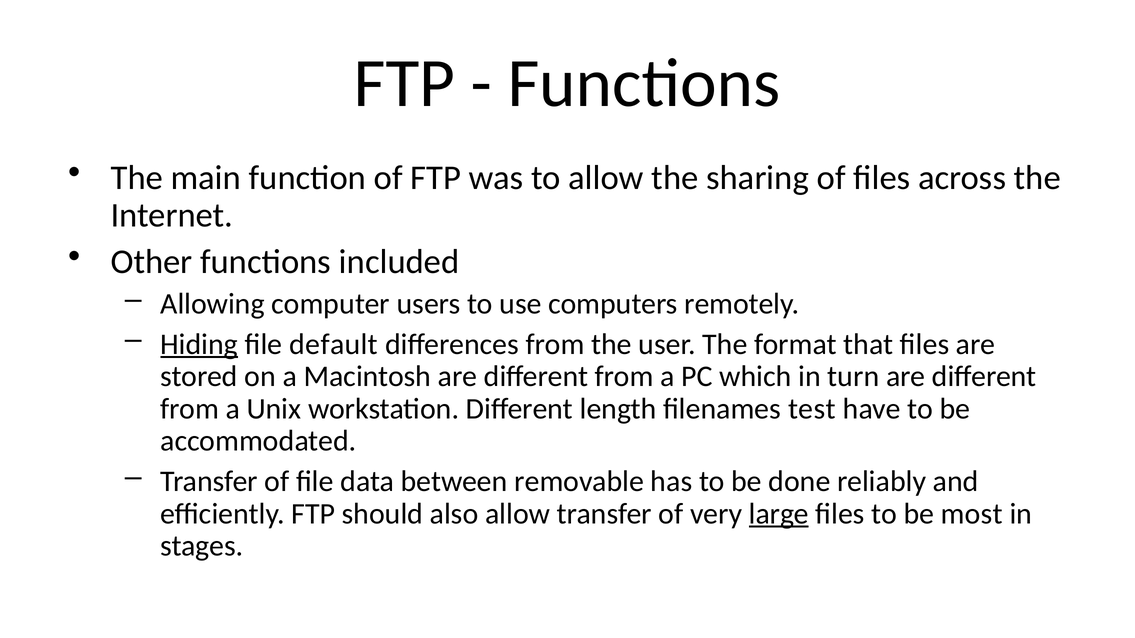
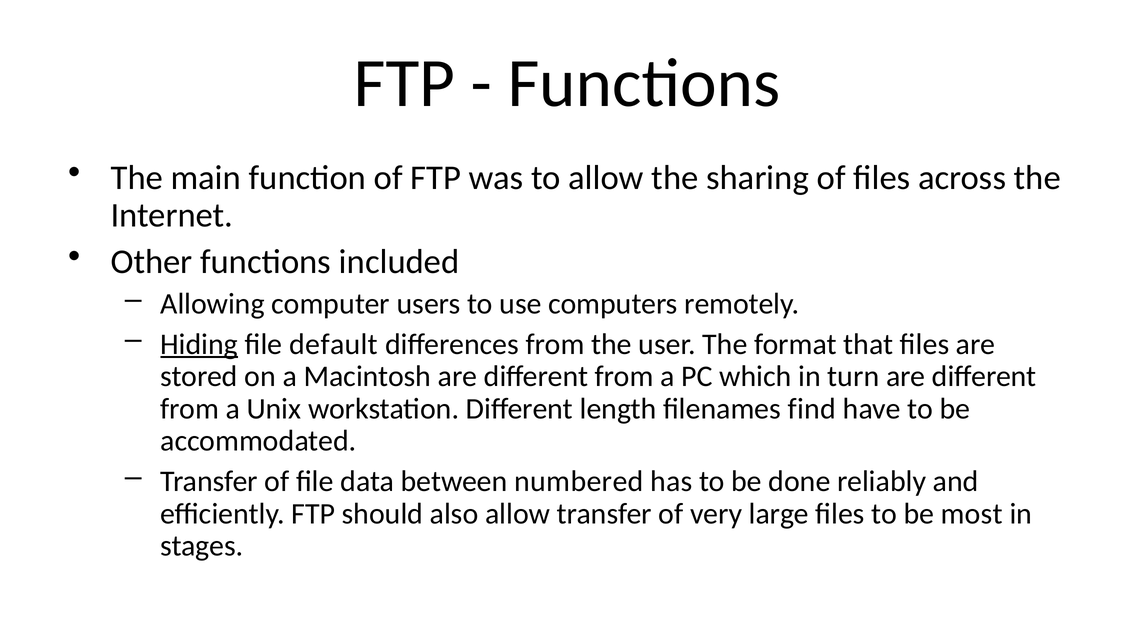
test: test -> find
removable: removable -> numbered
large underline: present -> none
